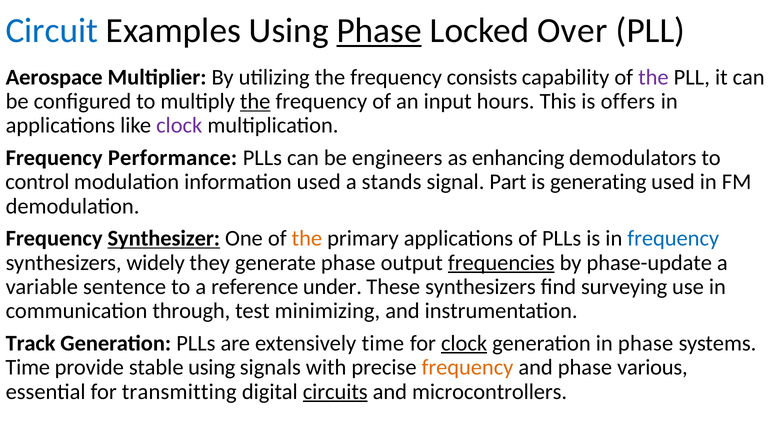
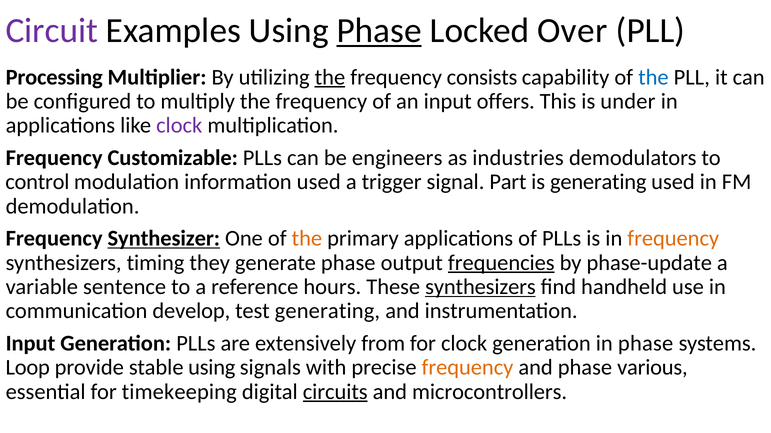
Circuit colour: blue -> purple
Aerospace: Aerospace -> Processing
the at (330, 77) underline: none -> present
the at (653, 77) colour: purple -> blue
the at (255, 101) underline: present -> none
hours: hours -> offers
offers: offers -> under
Performance: Performance -> Customizable
enhancing: enhancing -> industries
stands: stands -> trigger
frequency at (673, 239) colour: blue -> orange
widely: widely -> timing
under: under -> hours
synthesizers at (480, 287) underline: none -> present
surveying: surveying -> handheld
through: through -> develop
test minimizing: minimizing -> generating
Track at (31, 344): Track -> Input
extensively time: time -> from
clock at (464, 344) underline: present -> none
Time at (28, 368): Time -> Loop
transmitting: transmitting -> timekeeping
